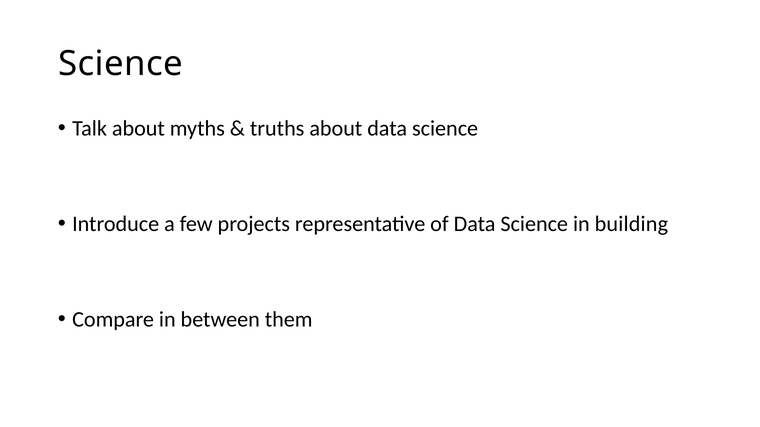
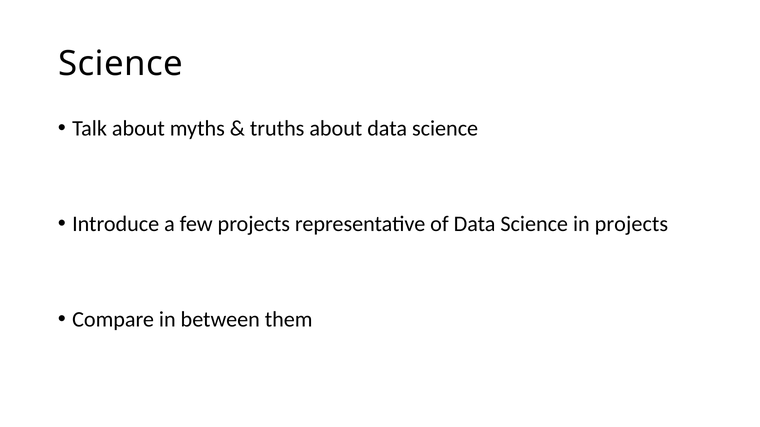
in building: building -> projects
